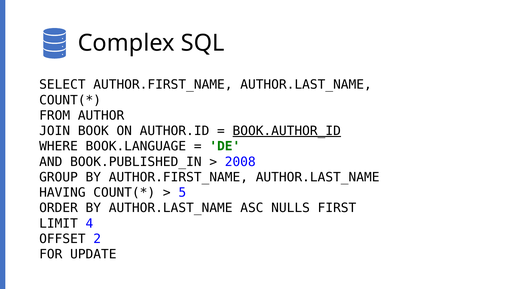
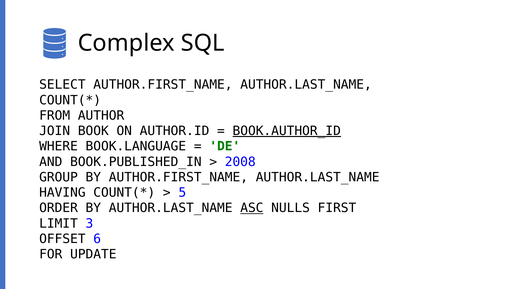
ASC underline: none -> present
4: 4 -> 3
2: 2 -> 6
